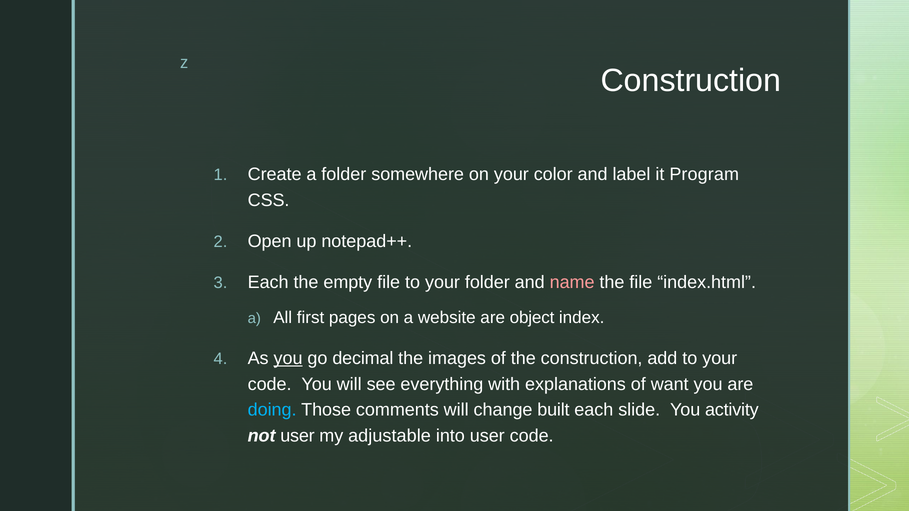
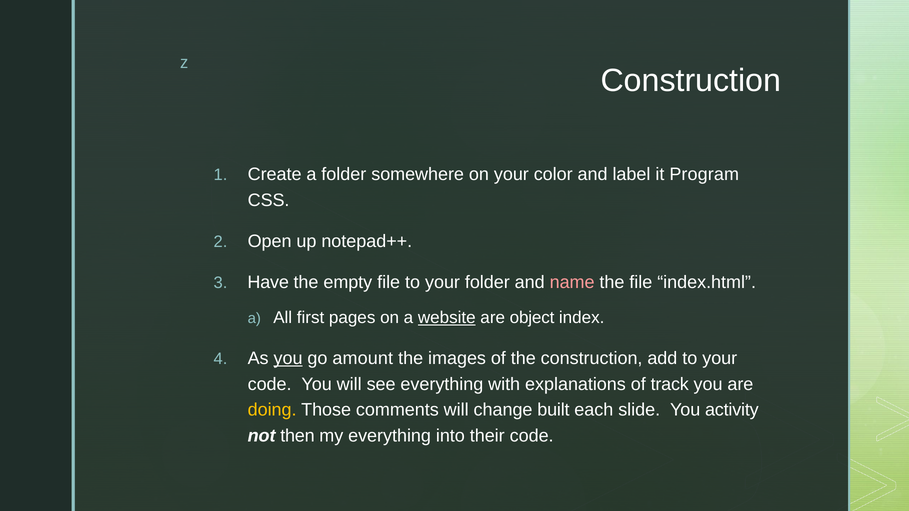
Each at (268, 283): Each -> Have
website underline: none -> present
decimal: decimal -> amount
want: want -> track
doing colour: light blue -> yellow
not user: user -> then
my adjustable: adjustable -> everything
into user: user -> their
